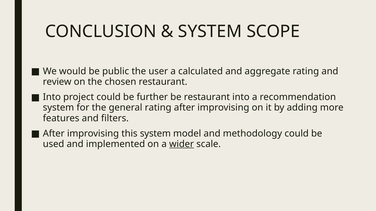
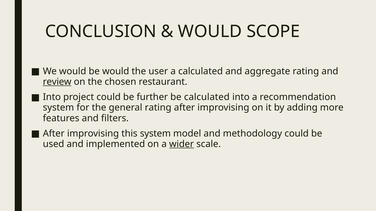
SYSTEM at (210, 32): SYSTEM -> WOULD
be public: public -> would
review underline: none -> present
be restaurant: restaurant -> calculated
